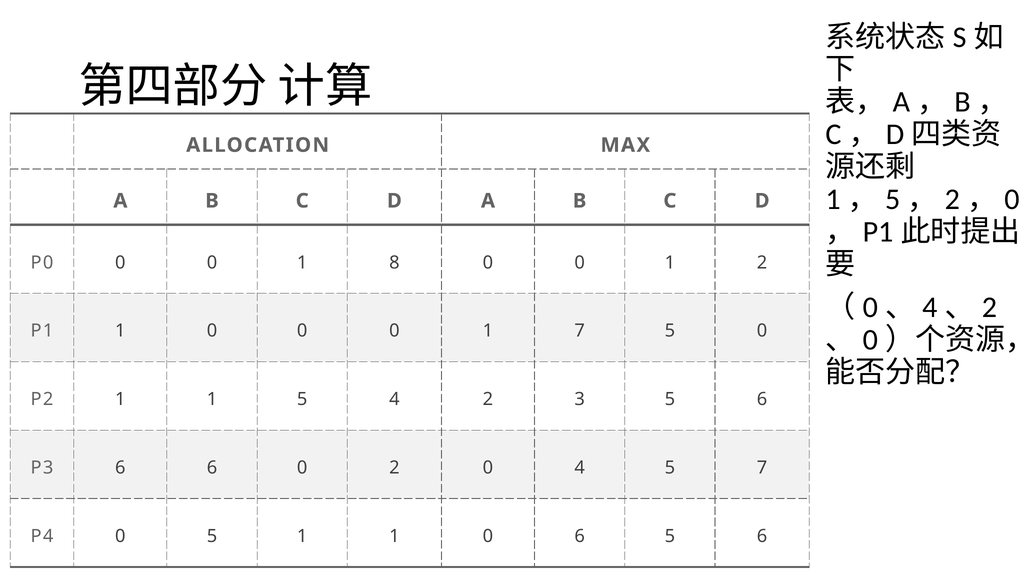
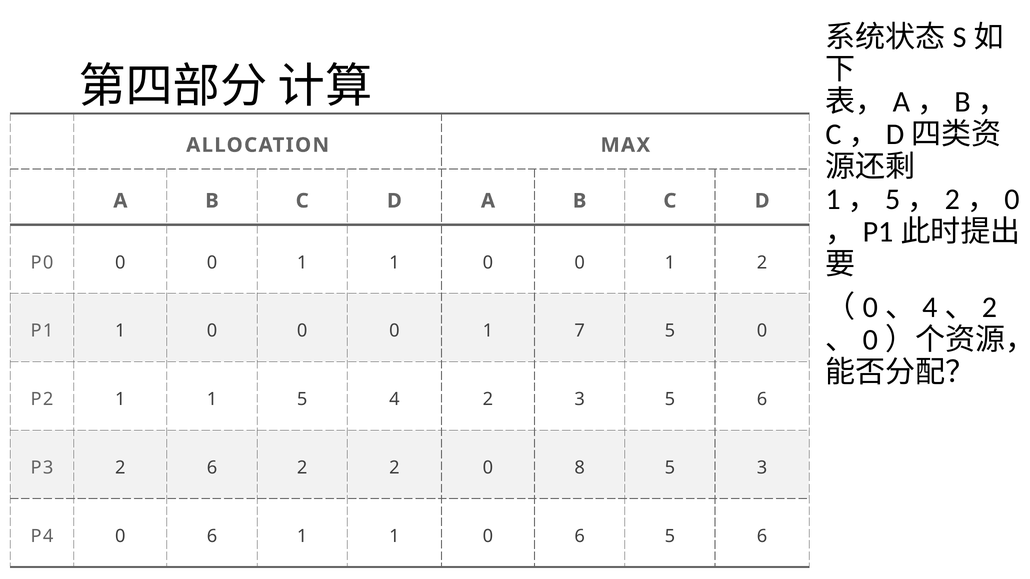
0 1 8: 8 -> 1
P3 6: 6 -> 2
6 0: 0 -> 2
0 4: 4 -> 8
5 7: 7 -> 3
P4 0 5: 5 -> 6
